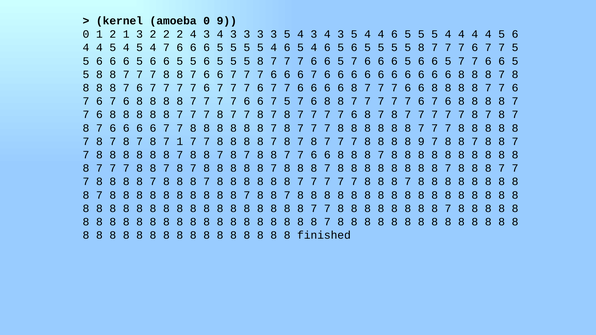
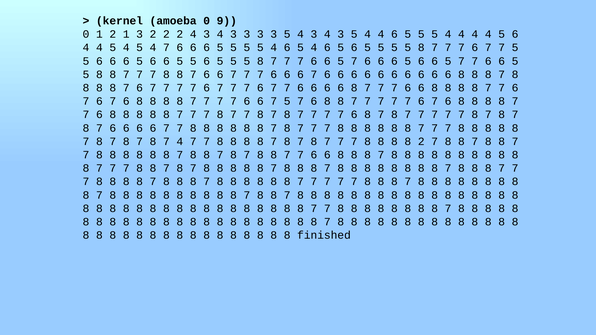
7 1: 1 -> 4
8 9: 9 -> 2
